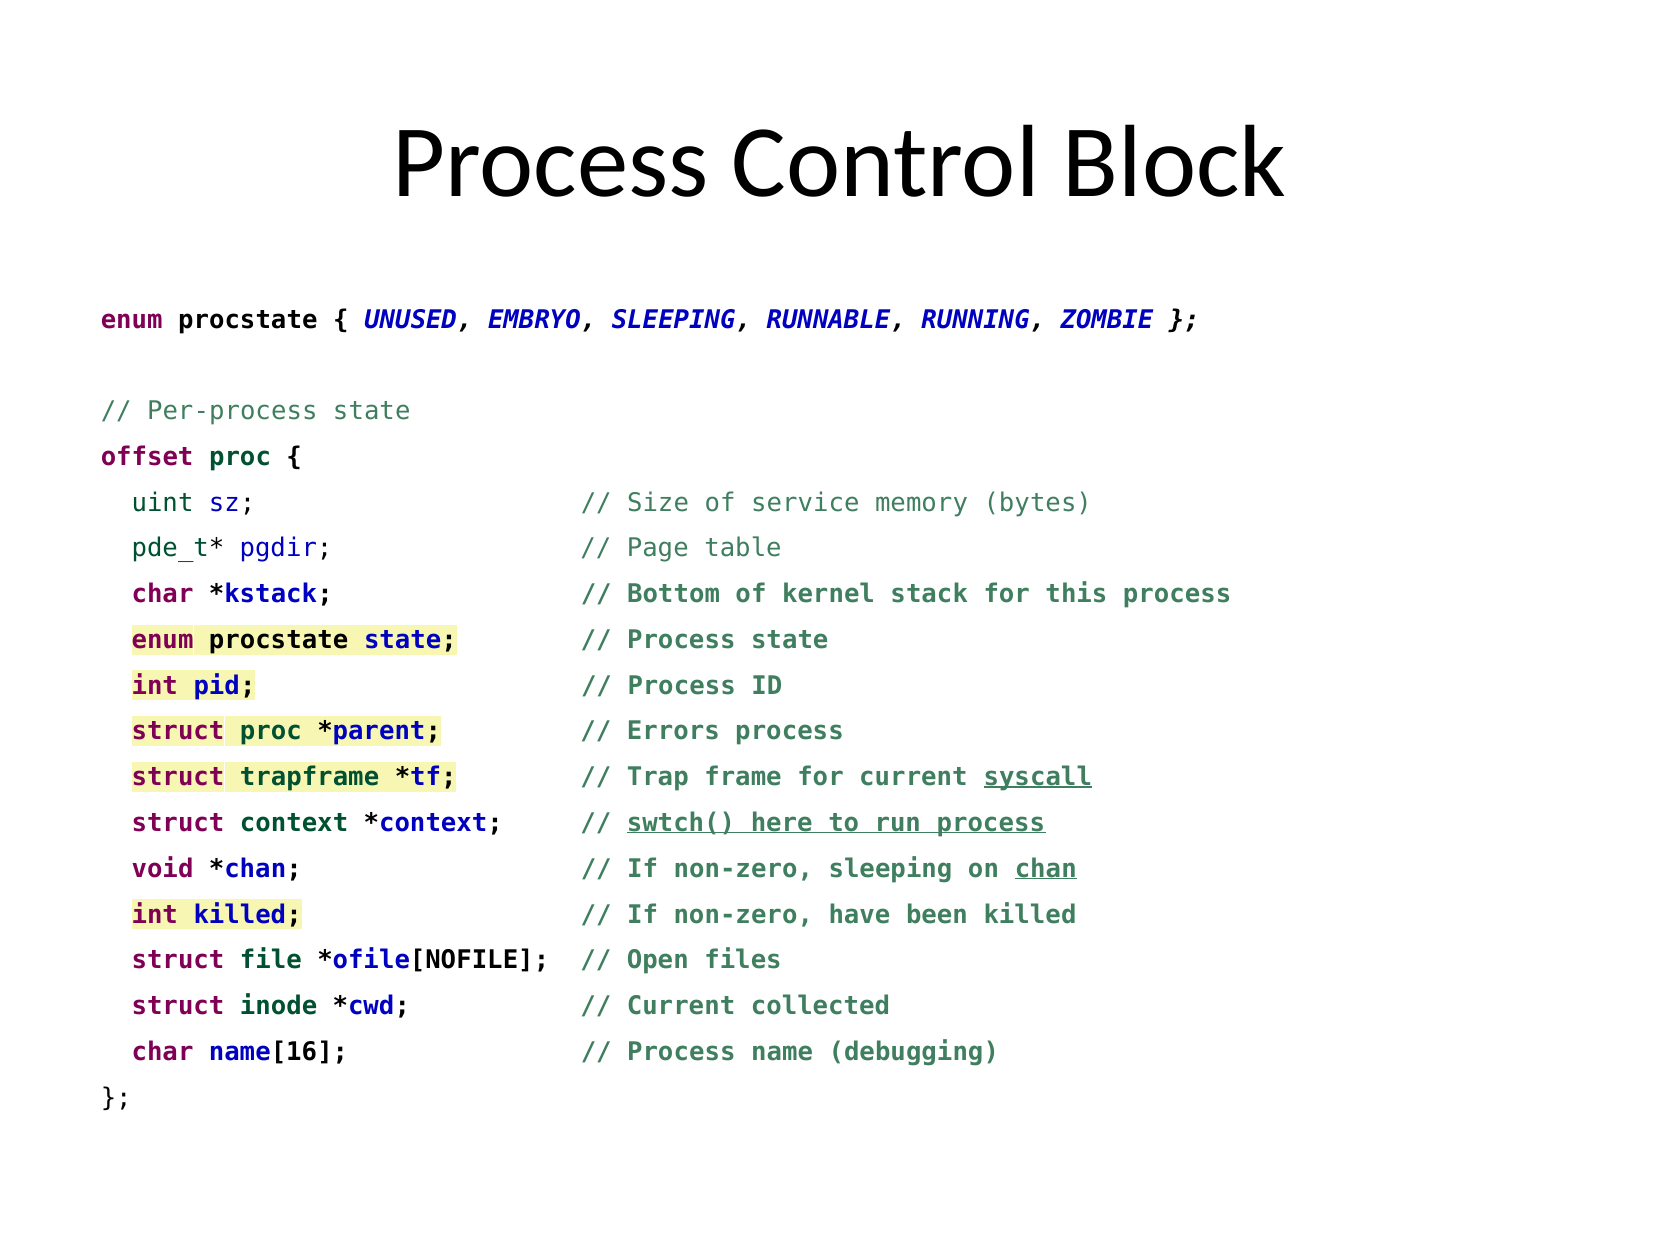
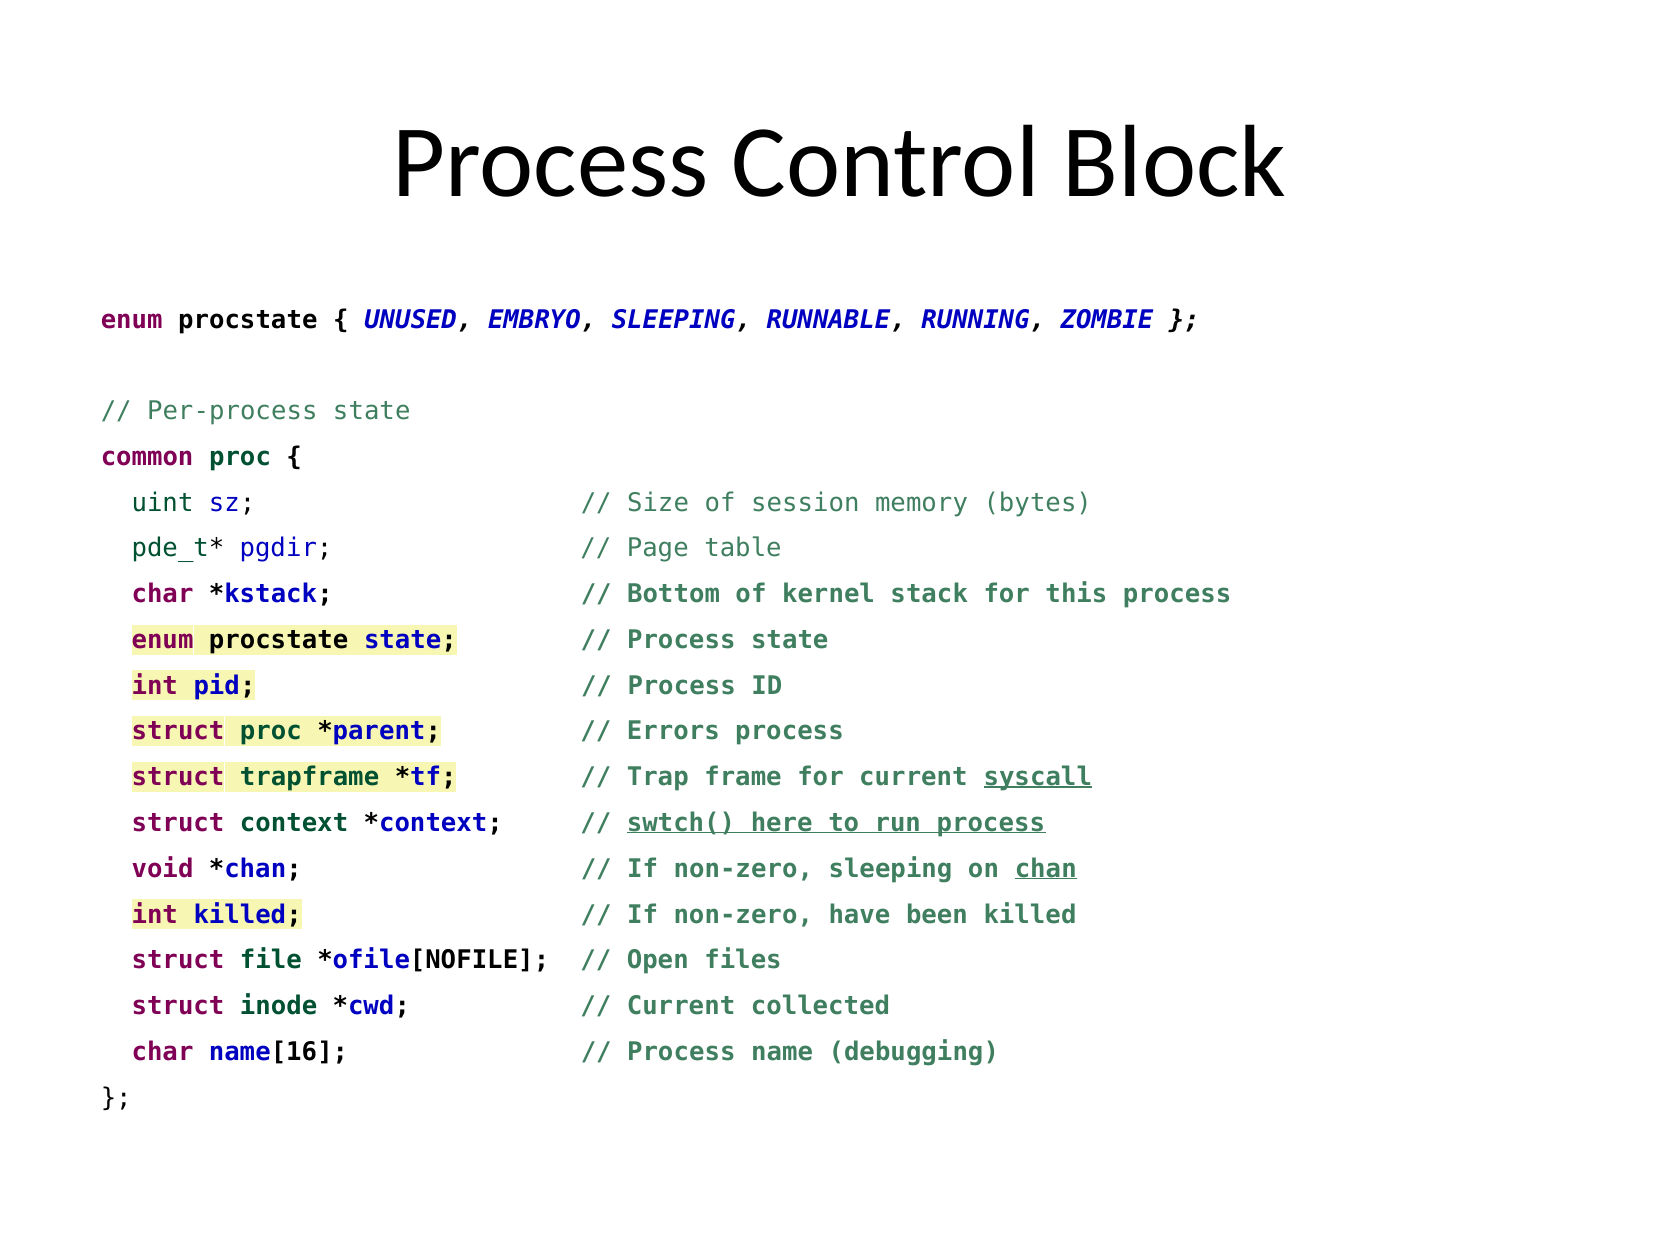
offset: offset -> common
service: service -> session
